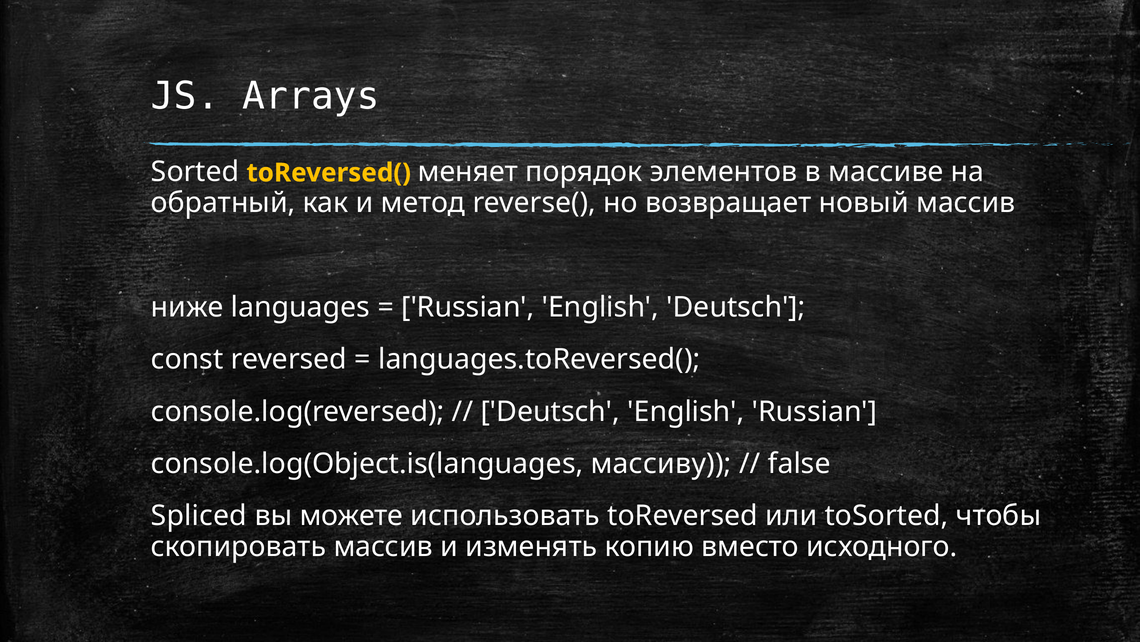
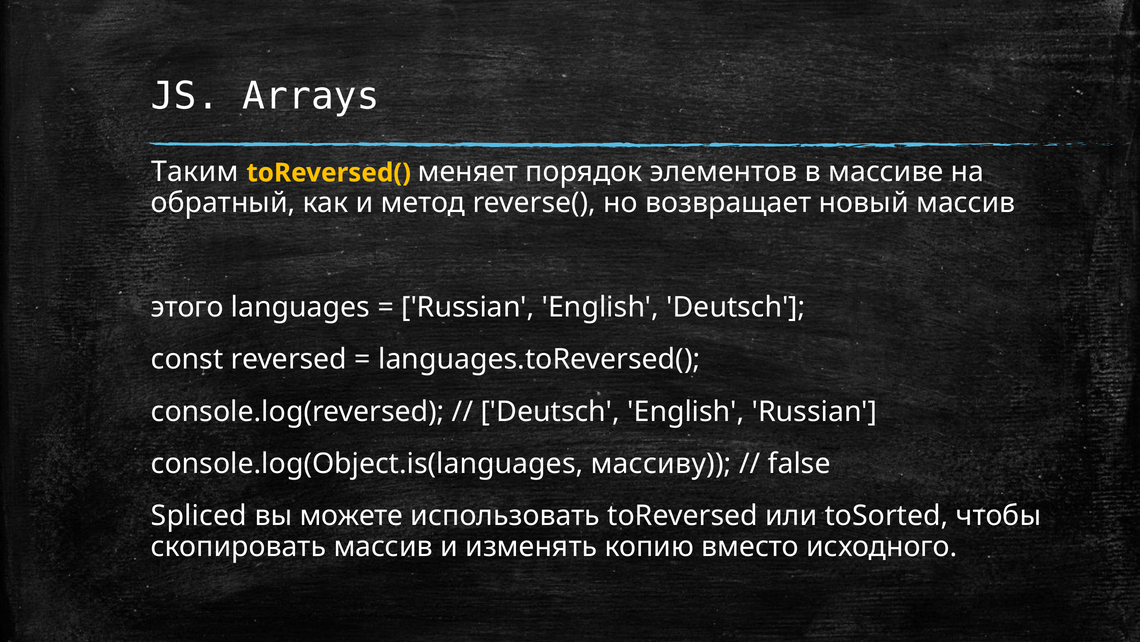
Sorted: Sorted -> Таким
ниже: ниже -> этого
